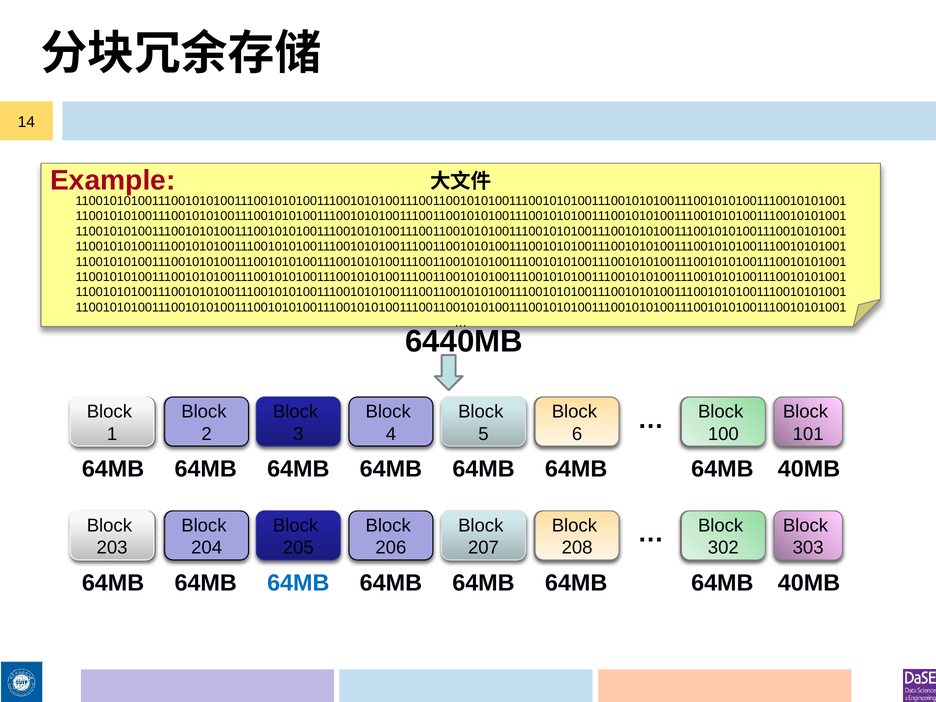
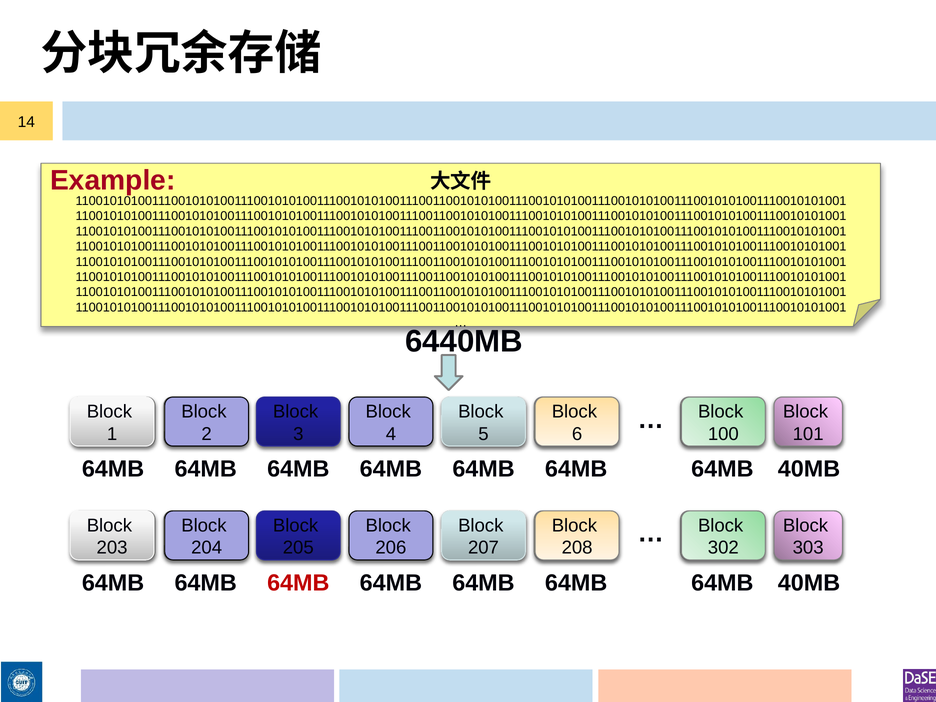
64MB at (298, 583) colour: blue -> red
